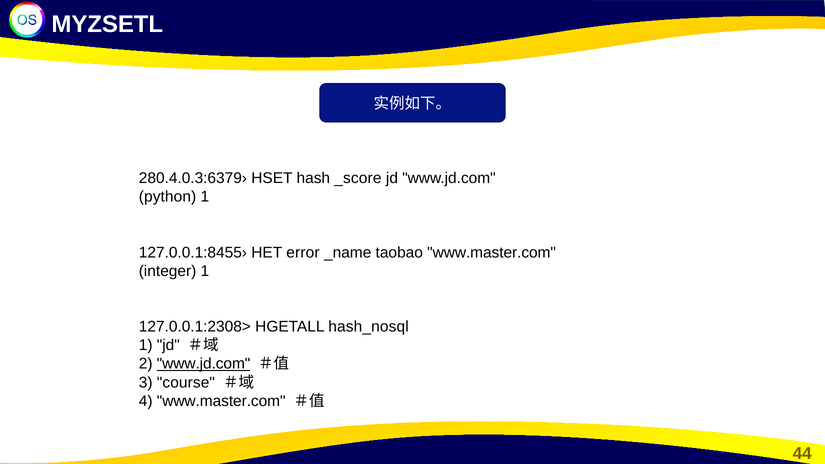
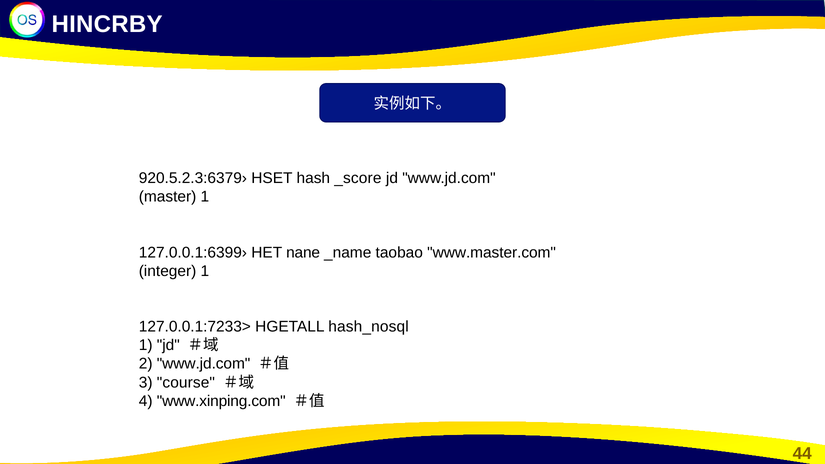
MYZSETL: MYZSETL -> HINCRBY
280.4.0.3:6379›: 280.4.0.3:6379› -> 920.5.2.3:6379›
python: python -> master
127.0.0.1:8455›: 127.0.0.1:8455› -> 127.0.0.1:6399›
error: error -> nane
127.0.0.1:2308>: 127.0.0.1:2308> -> 127.0.0.1:7233>
www.jd.com at (204, 364) underline: present -> none
4 www.master.com: www.master.com -> www.xinping.com
